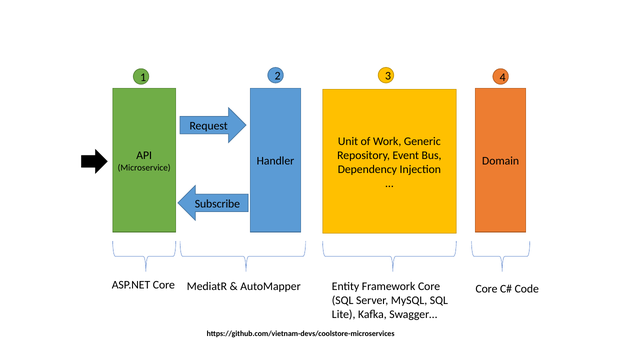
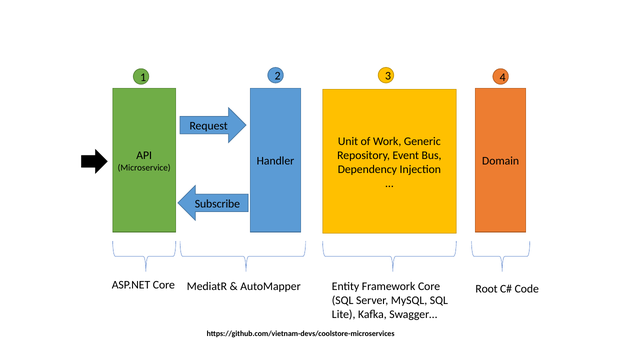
Core at (487, 289): Core -> Root
